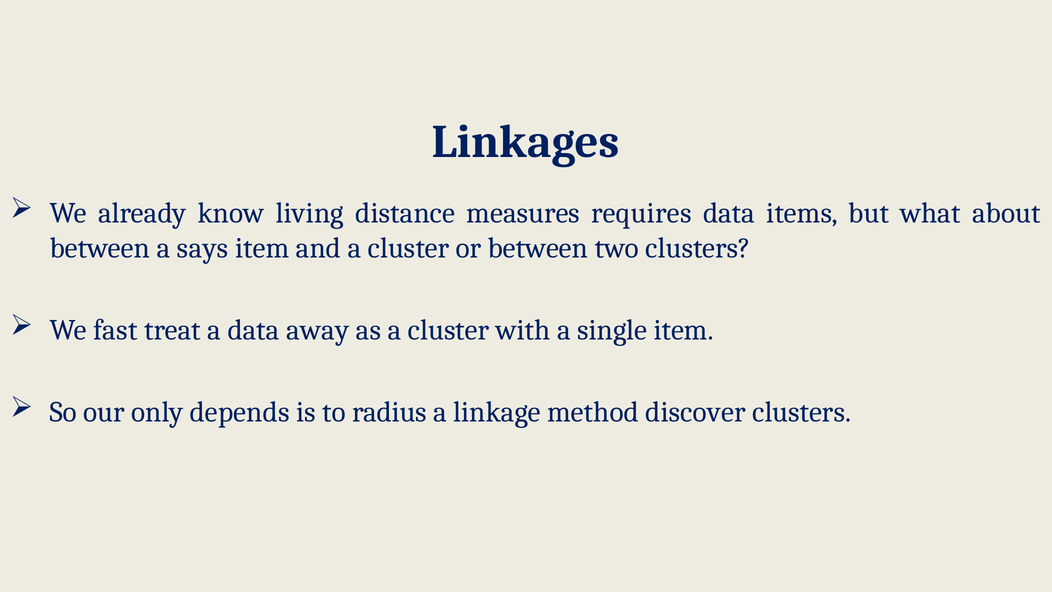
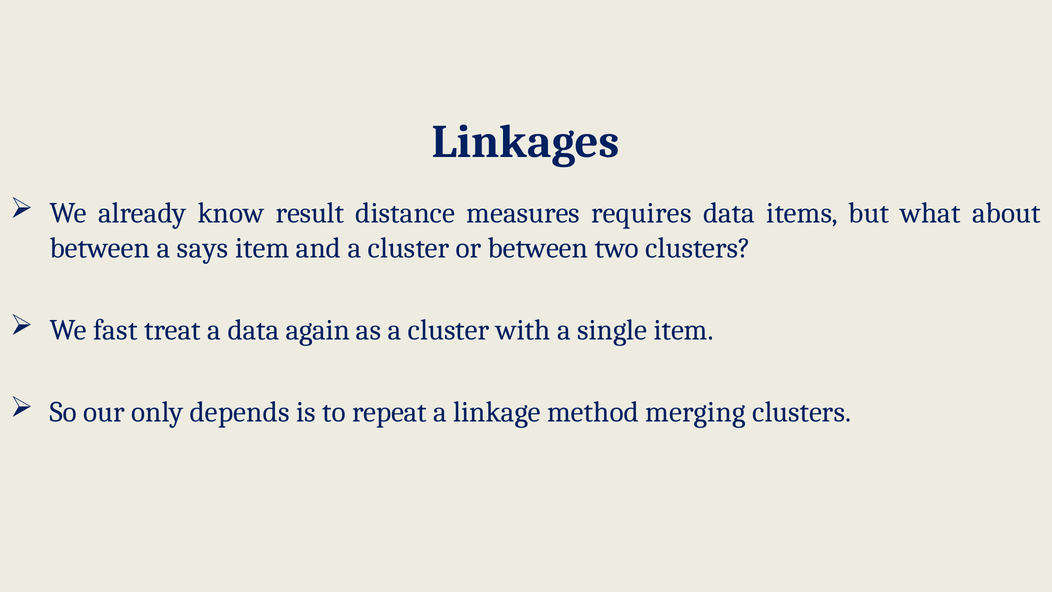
living: living -> result
away: away -> again
radius: radius -> repeat
discover: discover -> merging
